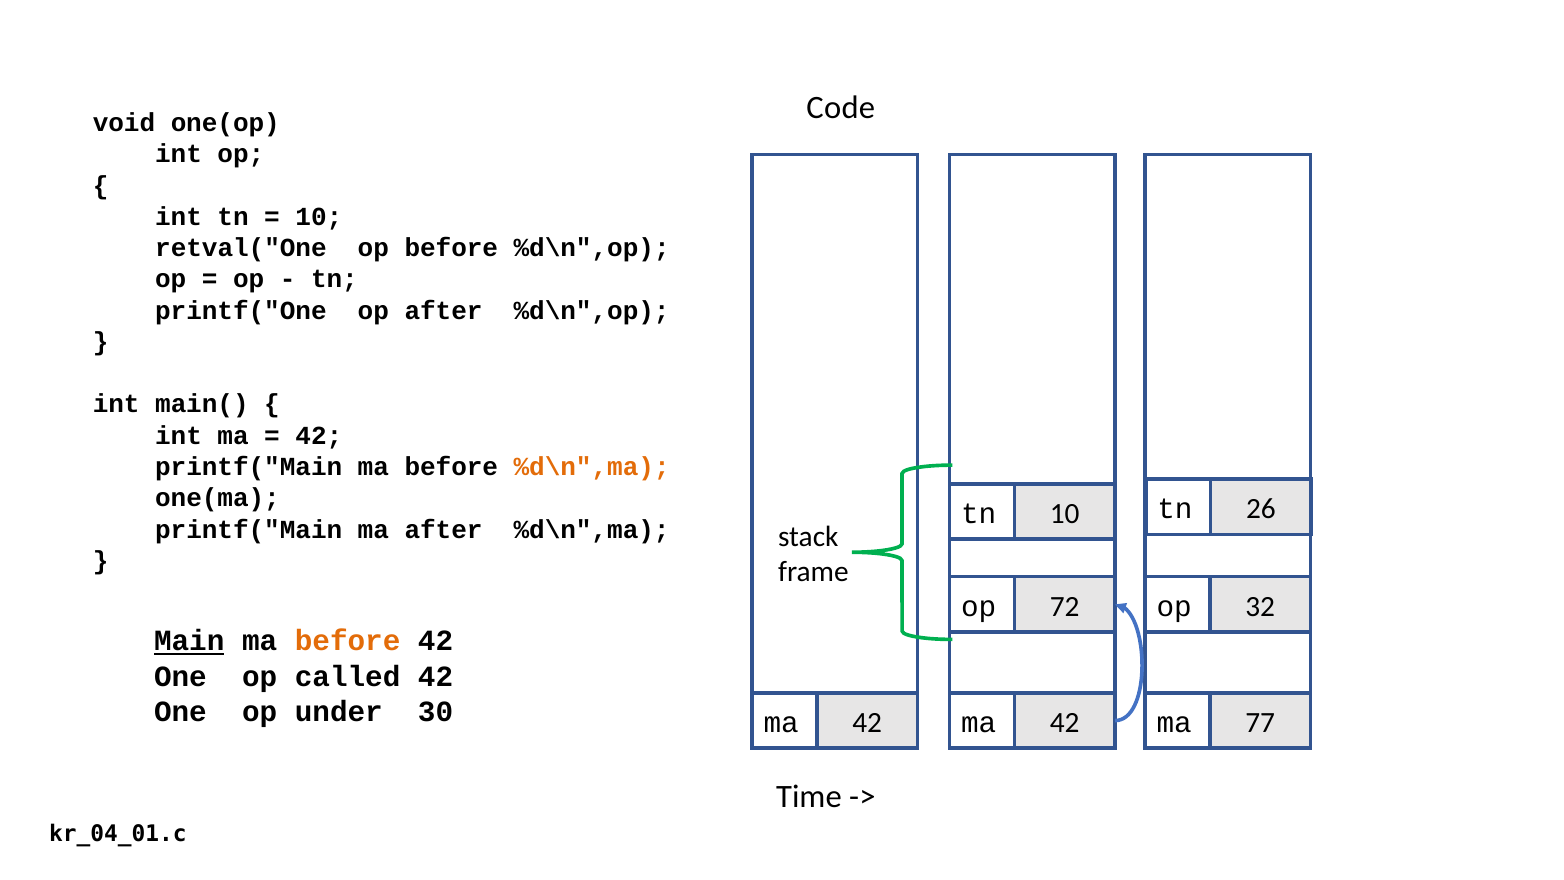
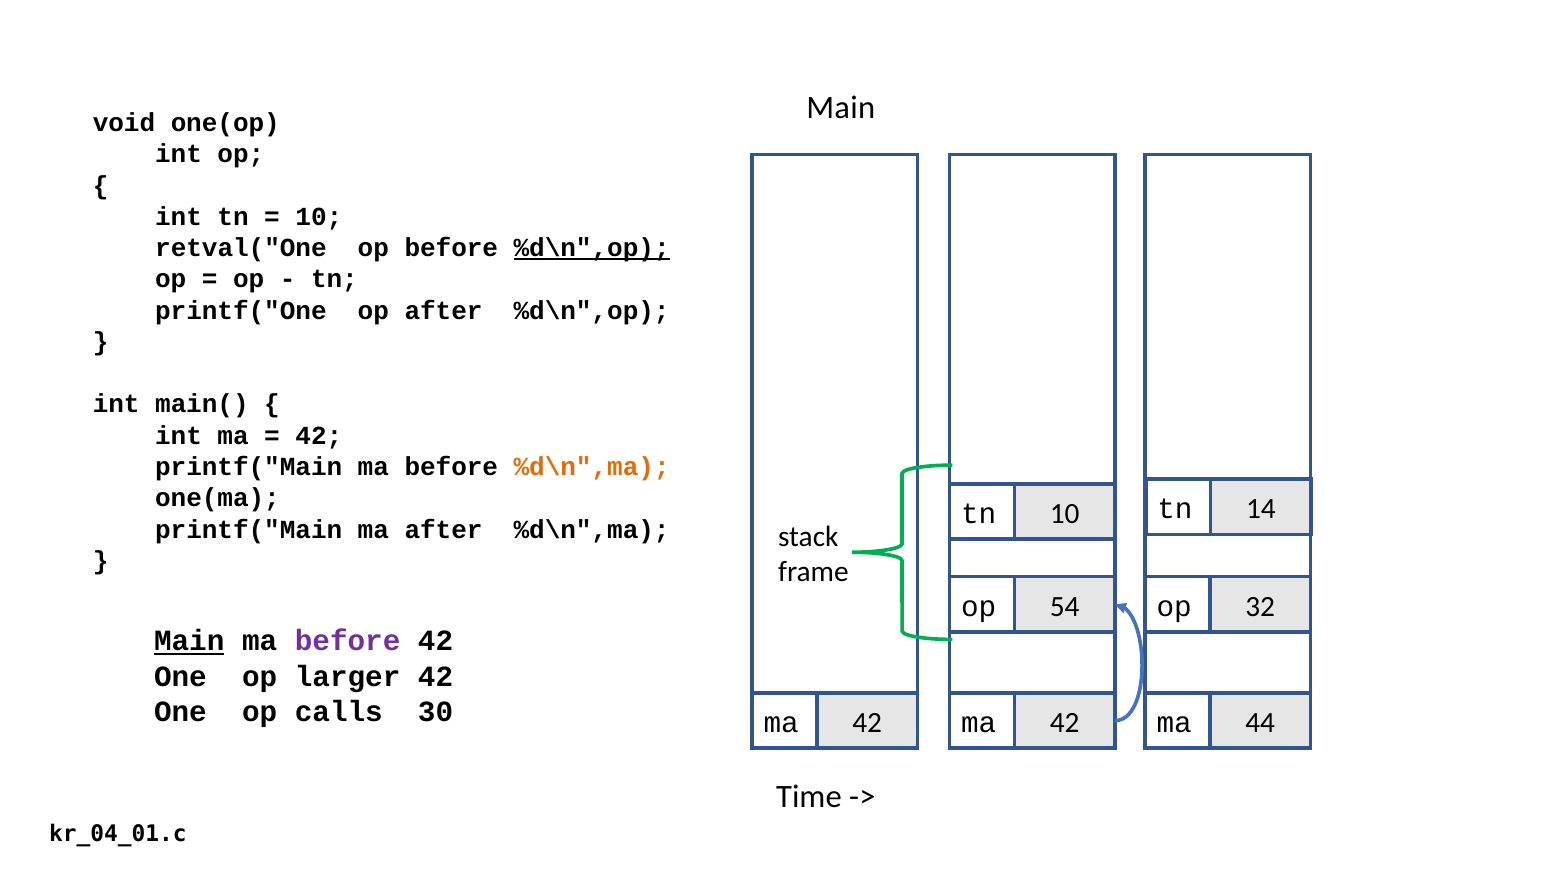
Code at (841, 108): Code -> Main
%d\n",op at (592, 248) underline: none -> present
26: 26 -> 14
72: 72 -> 54
before at (348, 641) colour: orange -> purple
called: called -> larger
under: under -> calls
77: 77 -> 44
